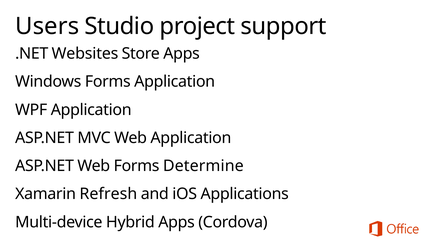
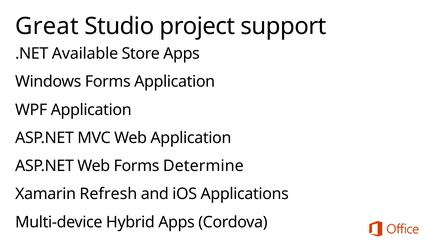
Users: Users -> Great
Websites: Websites -> Available
